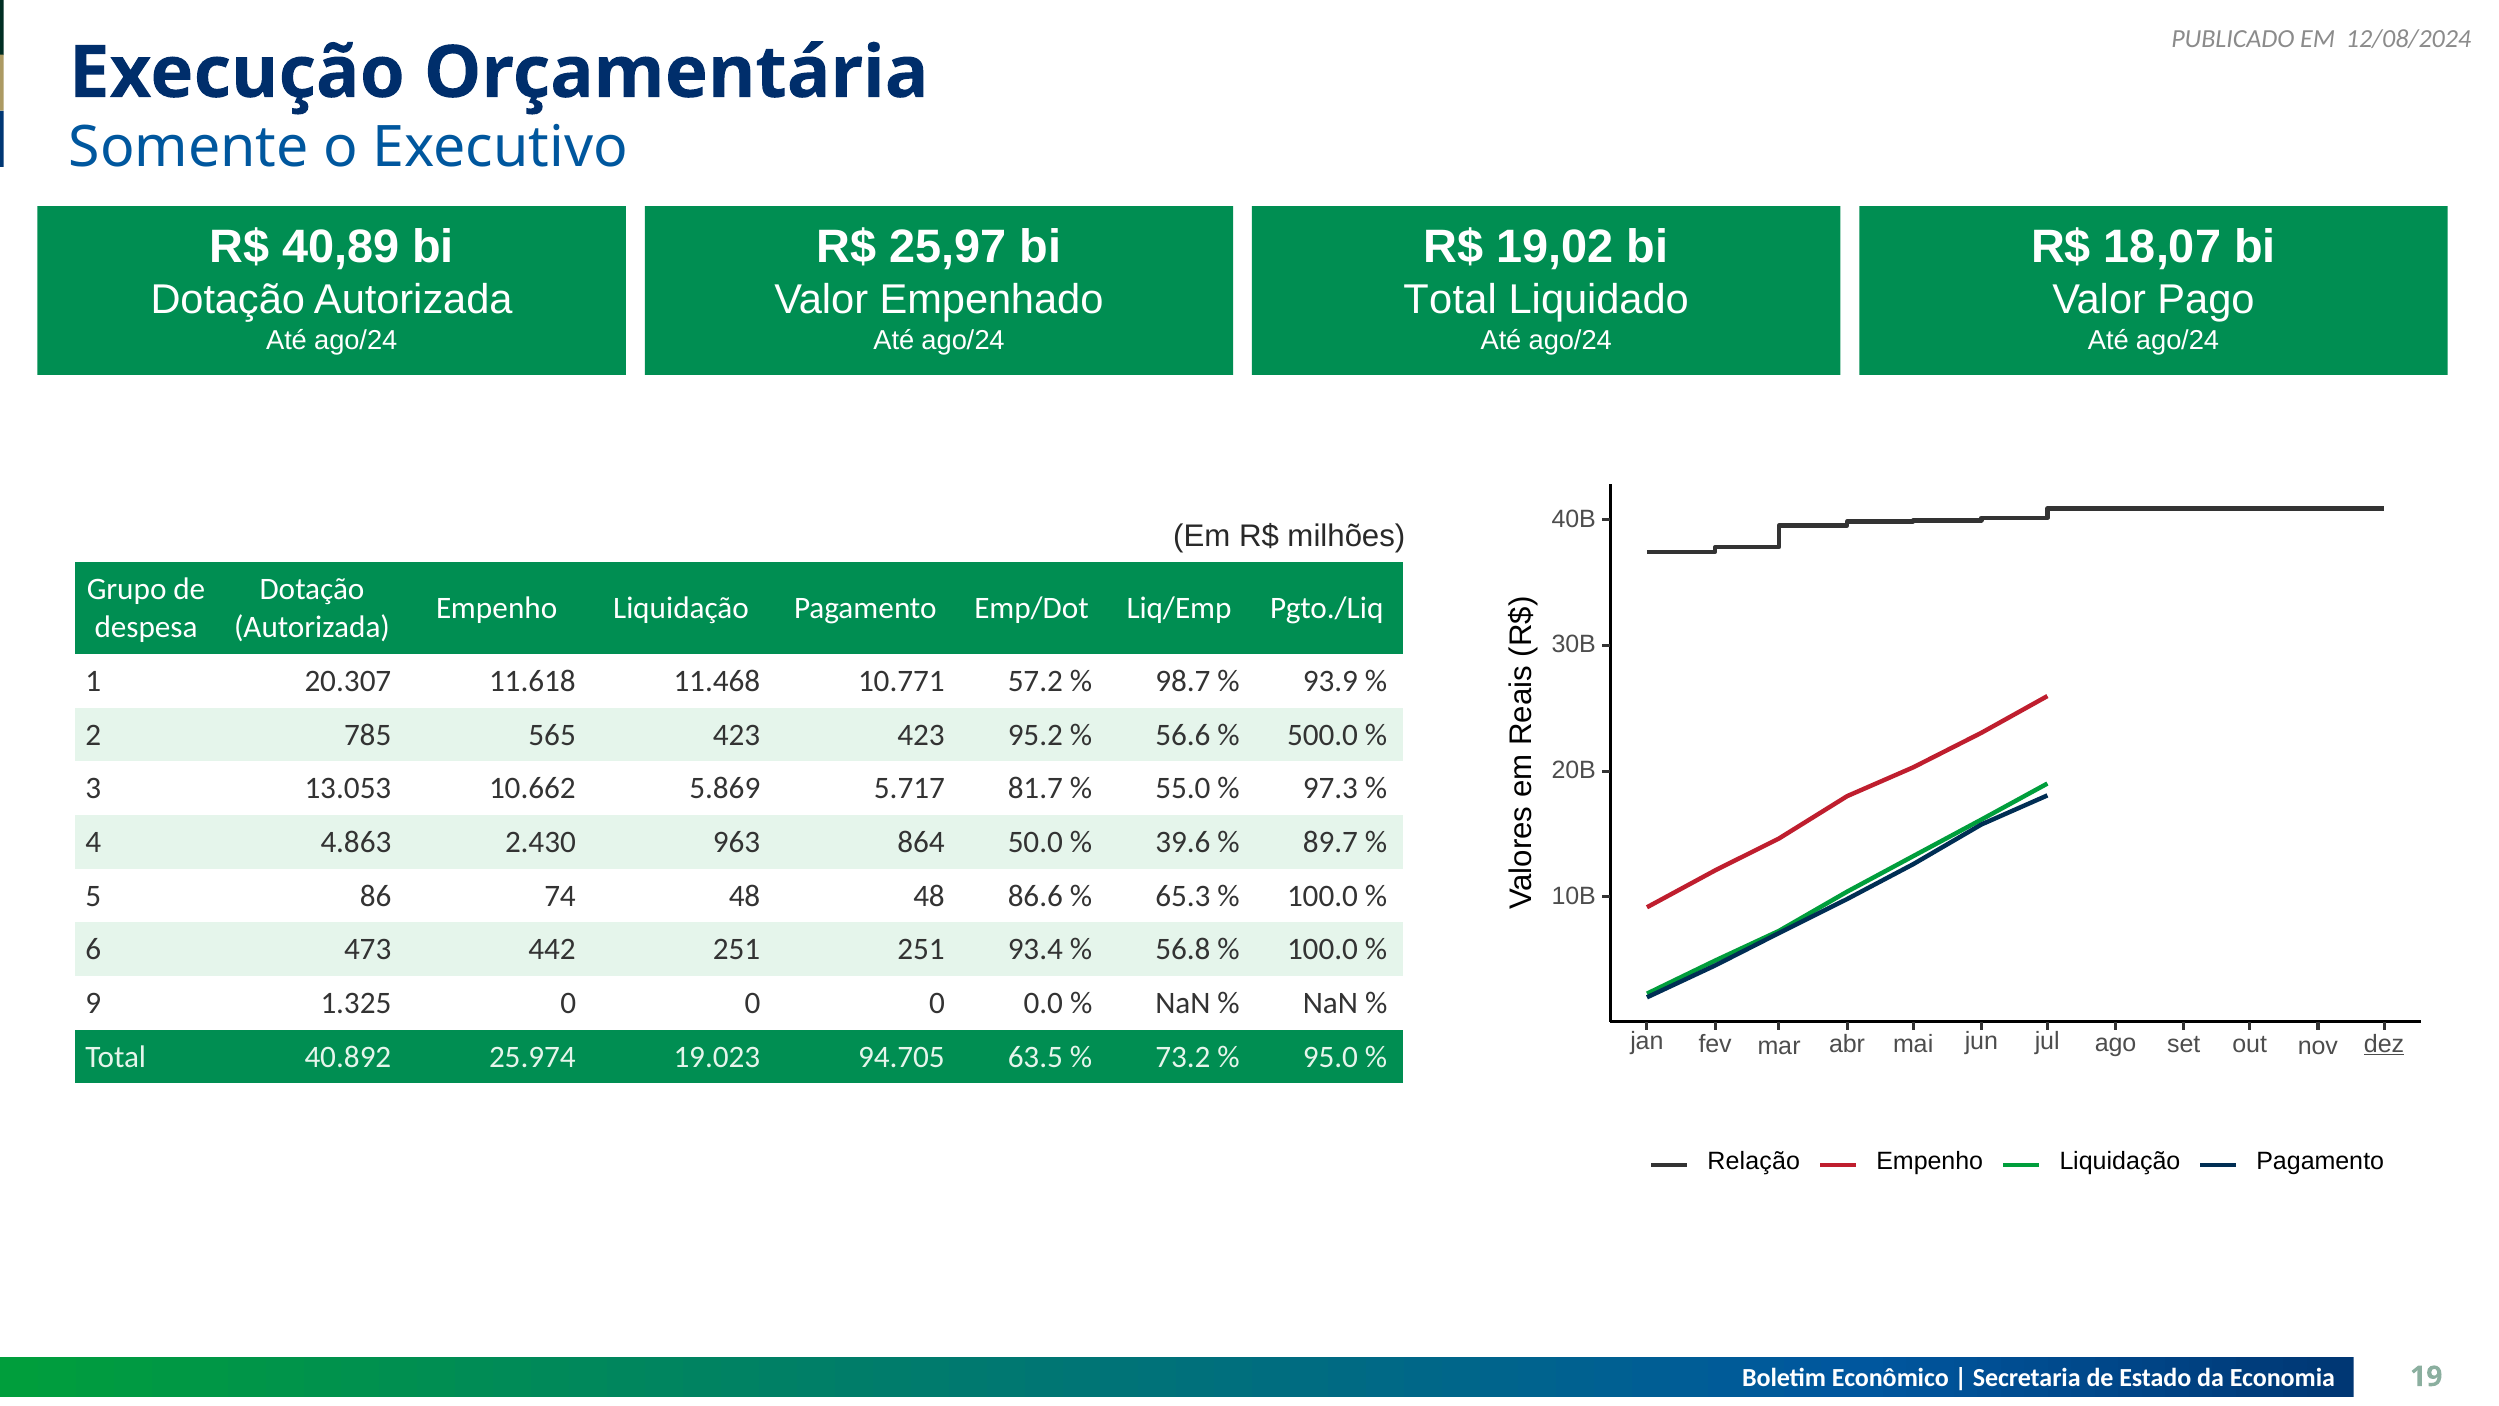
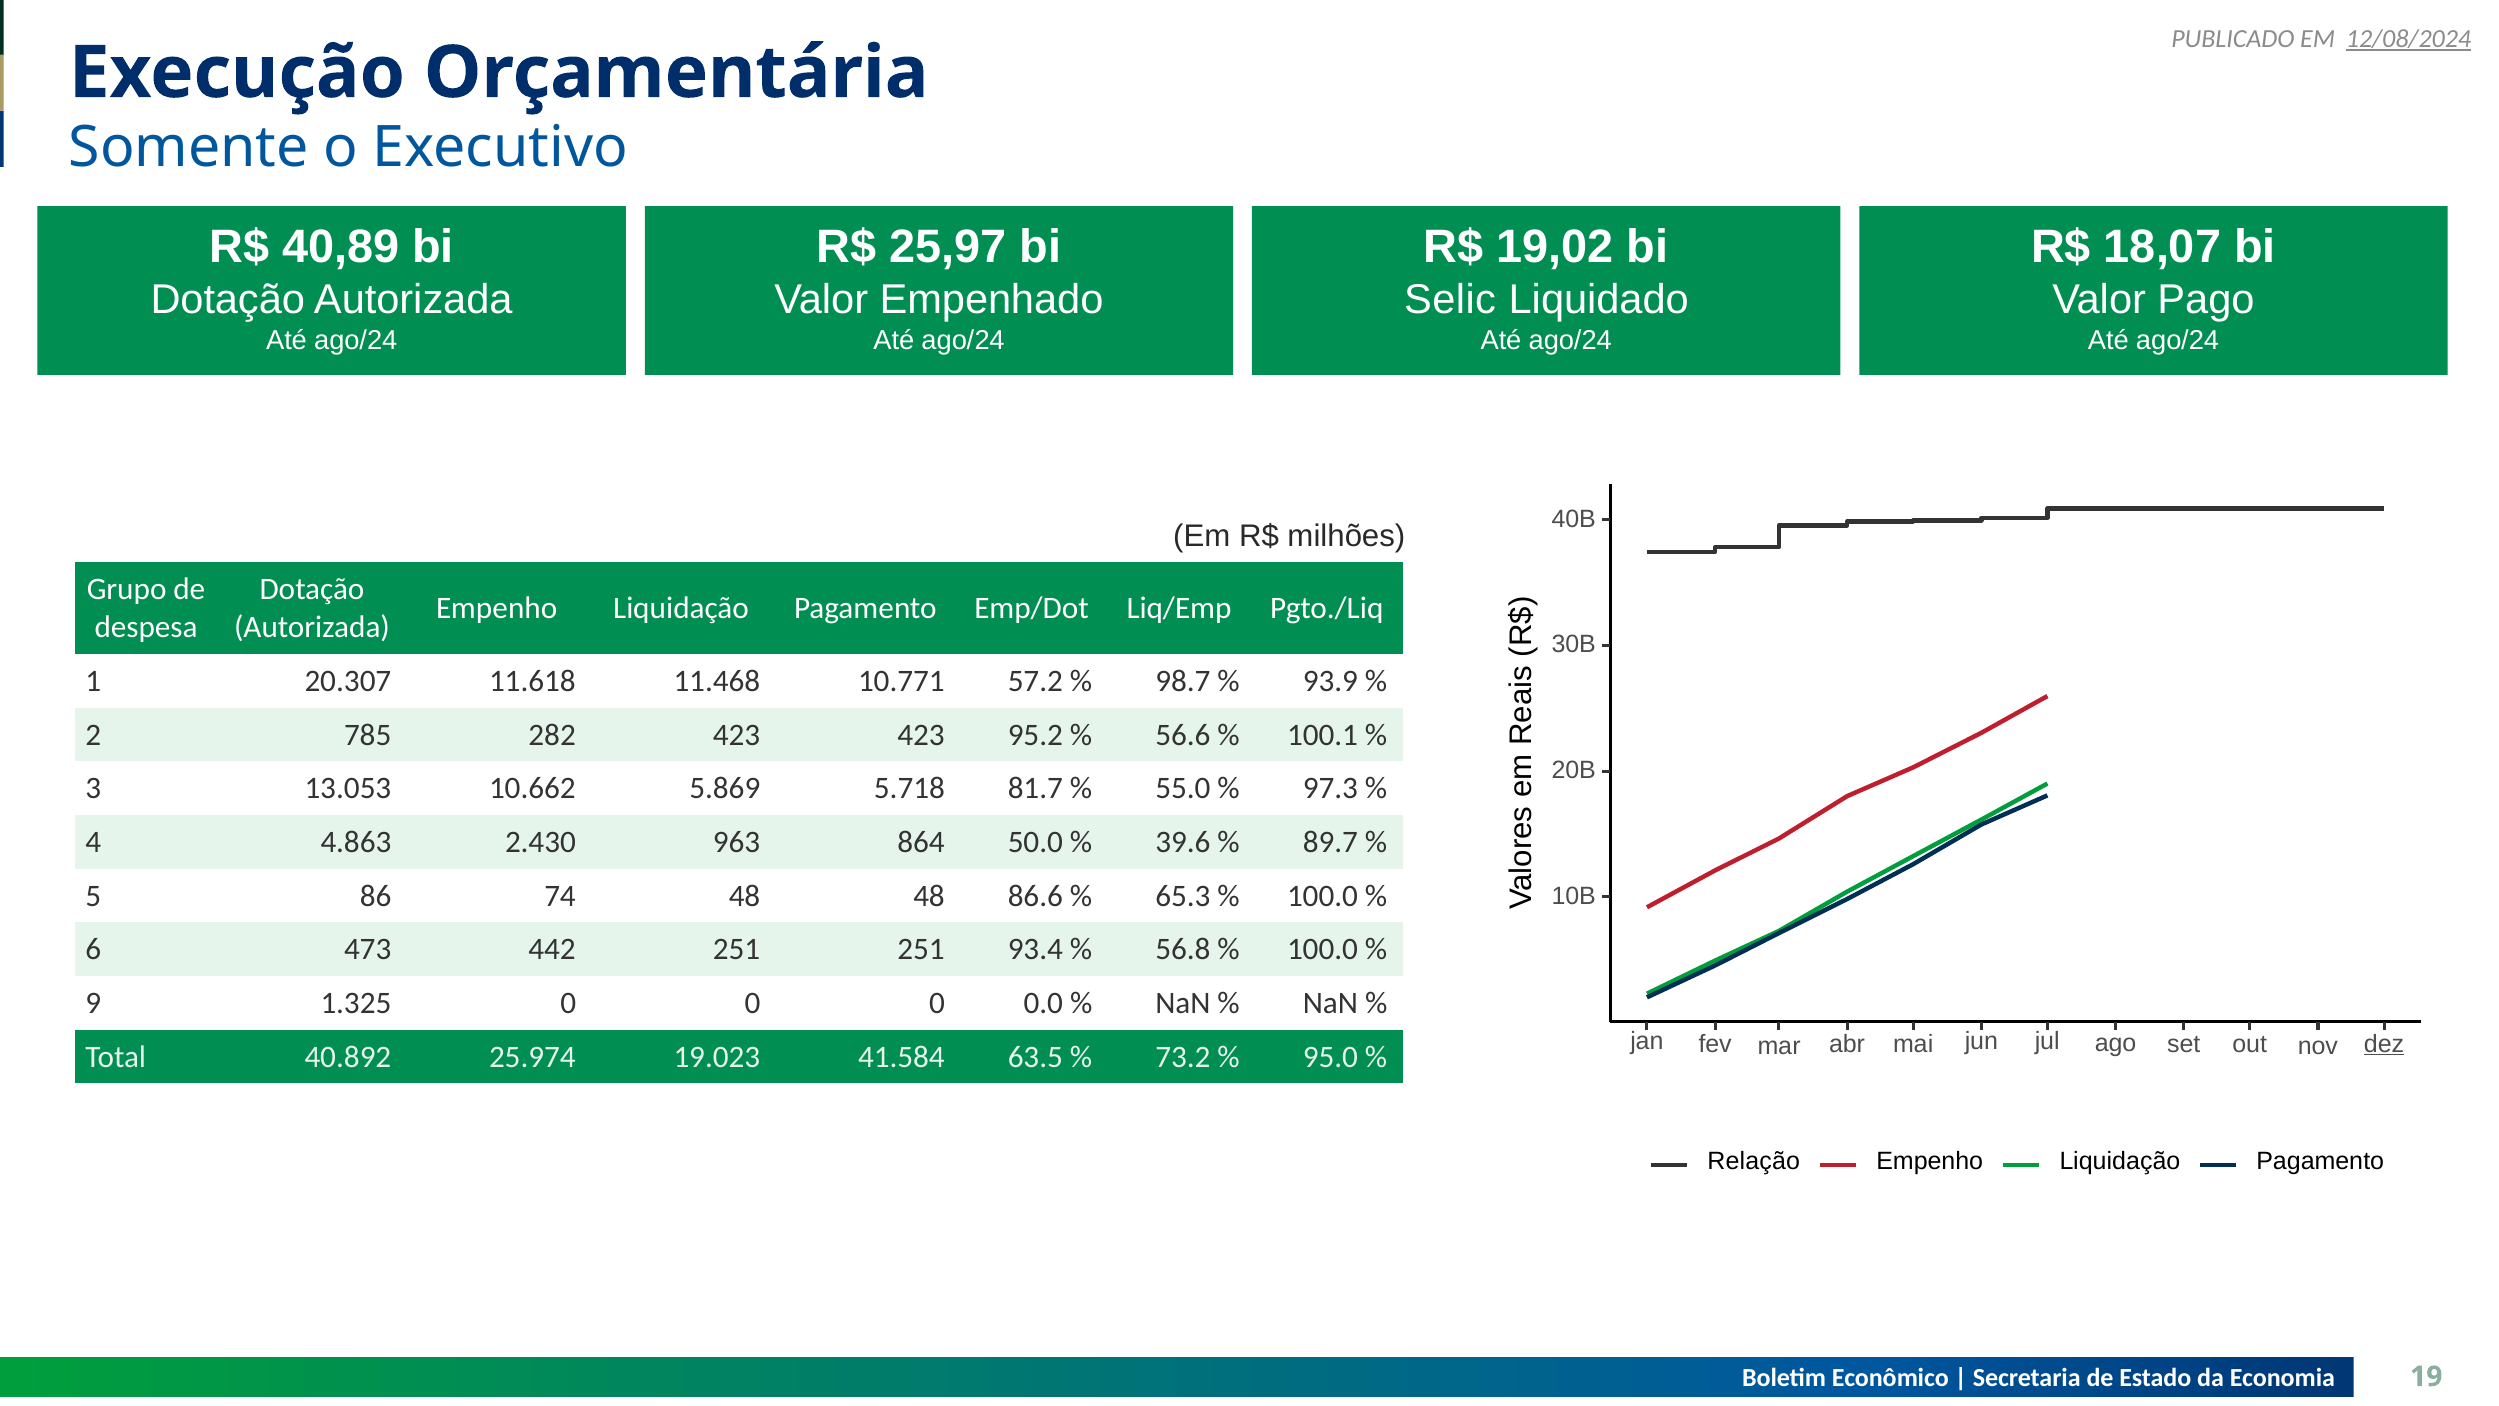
12/08/2024 underline: none -> present
Total at (1450, 300): Total -> Selic
565: 565 -> 282
500.0: 500.0 -> 100.1
5.717: 5.717 -> 5.718
94.705: 94.705 -> 41.584
